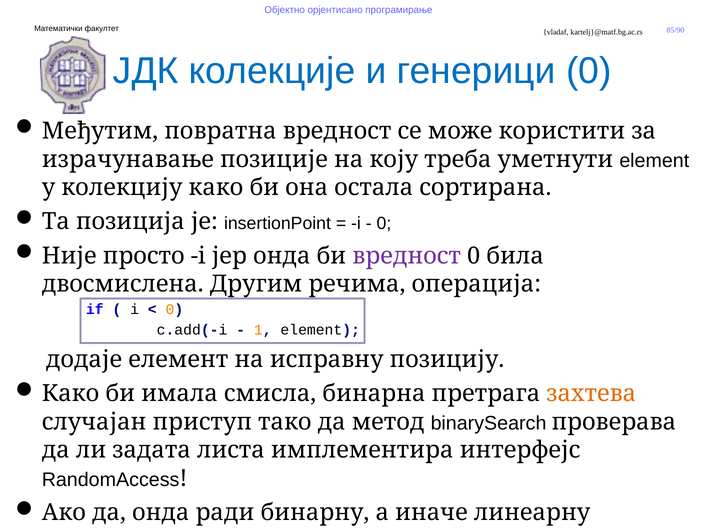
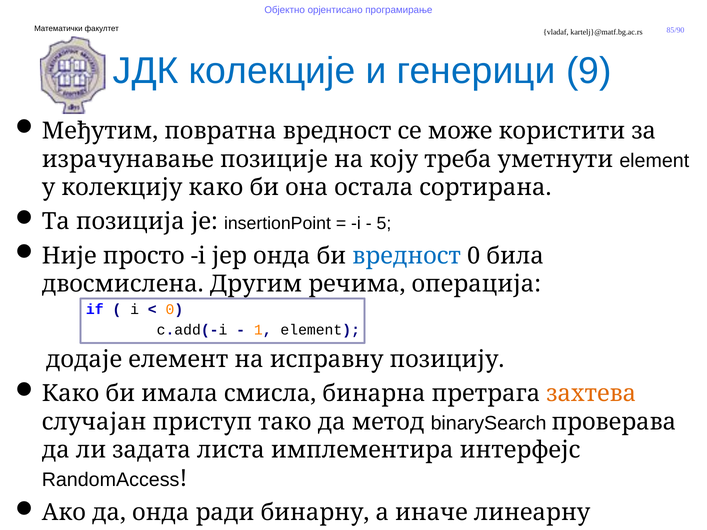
генерици 0: 0 -> 9
0 at (384, 224): 0 -> 5
вредност at (407, 256) colour: purple -> blue
